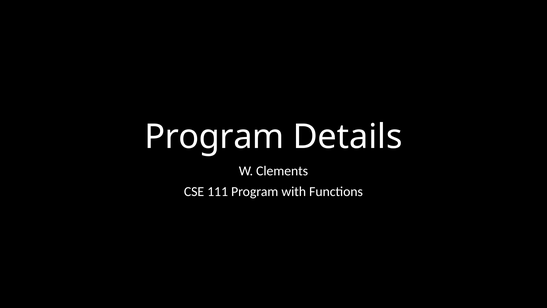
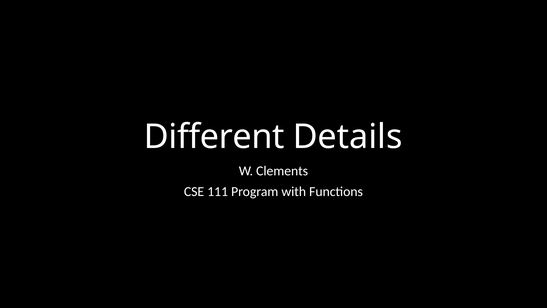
Program at (214, 137): Program -> Different
